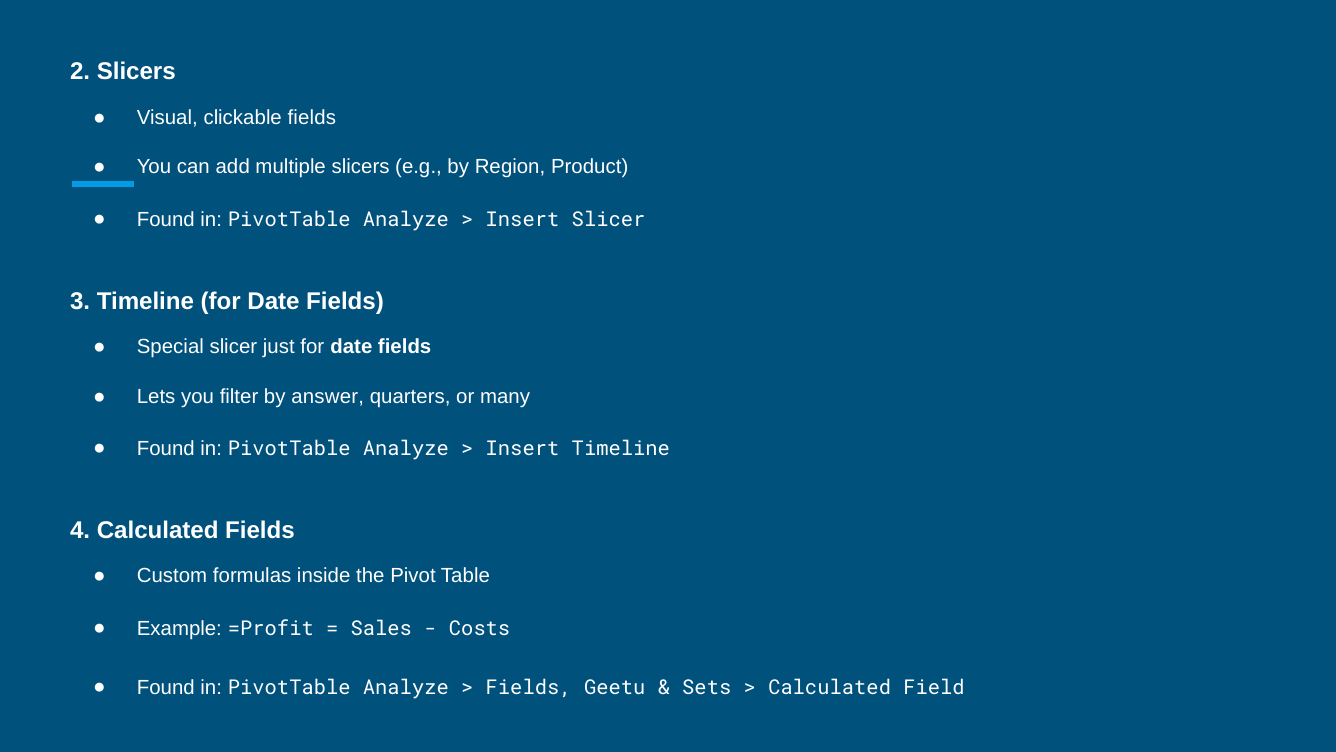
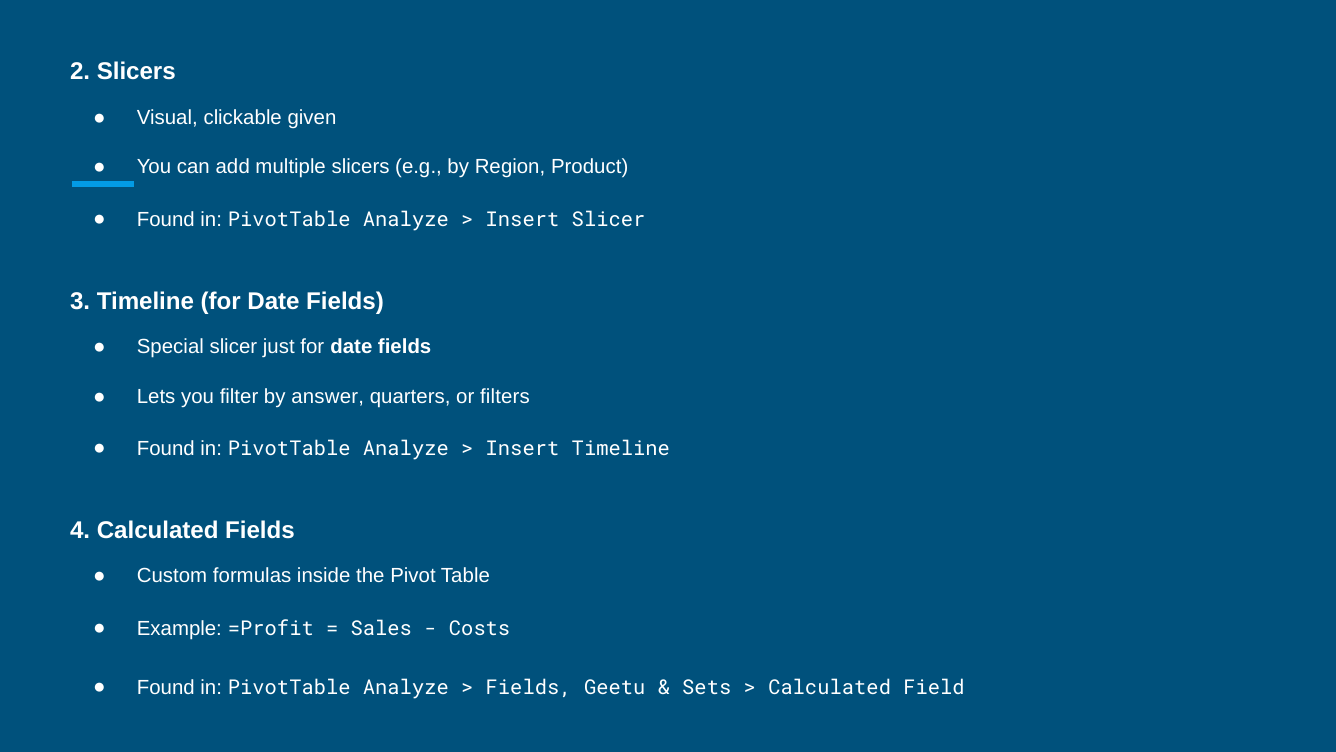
clickable fields: fields -> given
many: many -> filters
